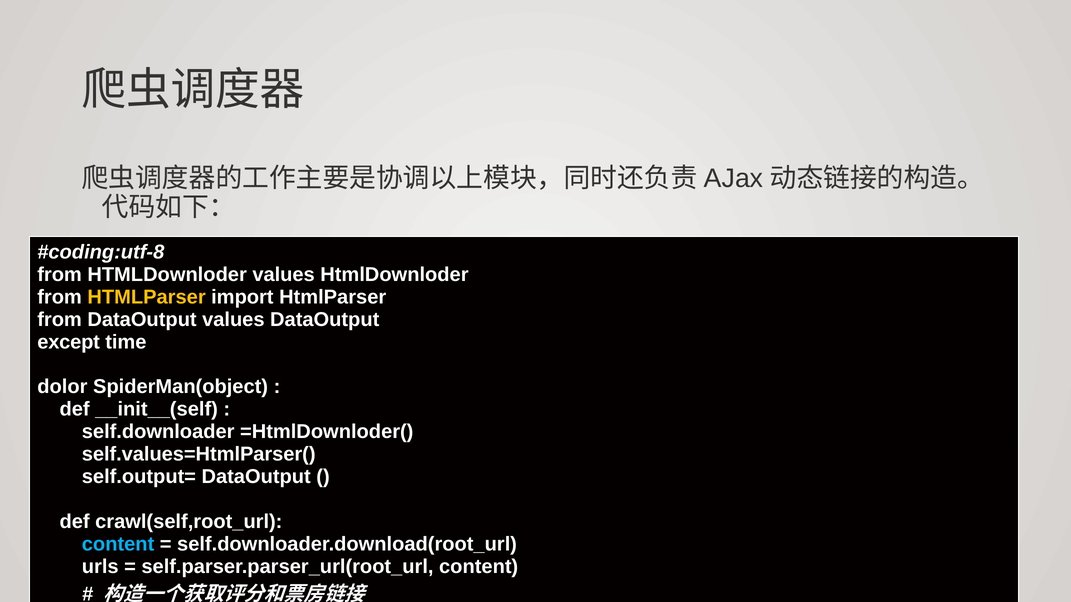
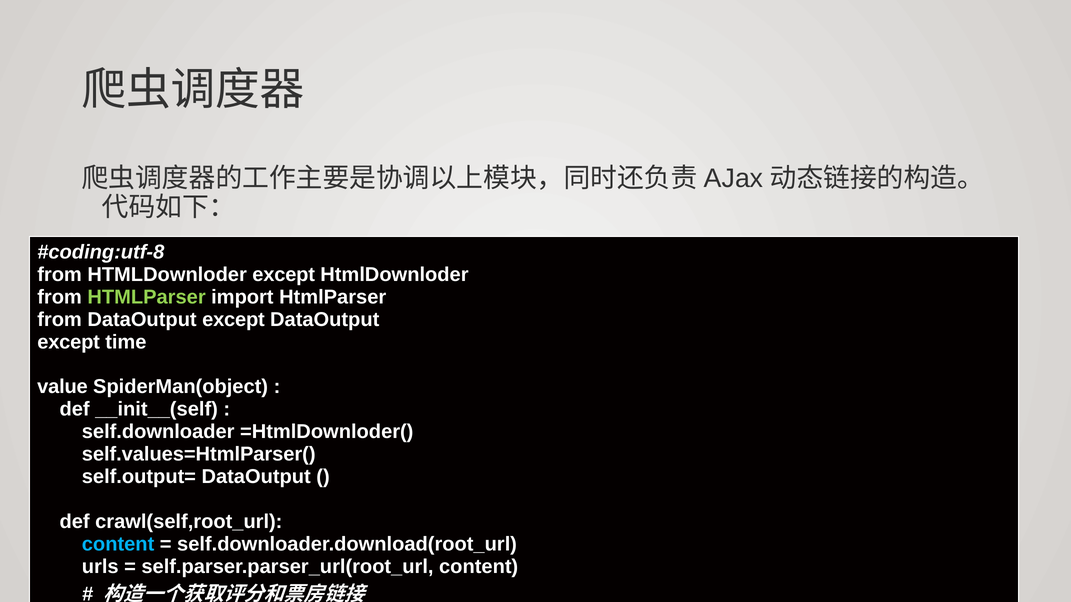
HTMLDownloder values: values -> except
HTMLParser at (147, 297) colour: yellow -> light green
from DataOutput values: values -> except
dolor: dolor -> value
